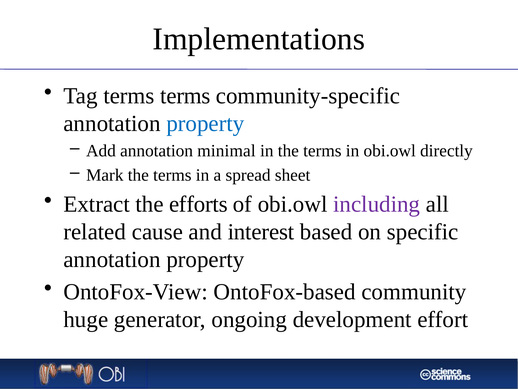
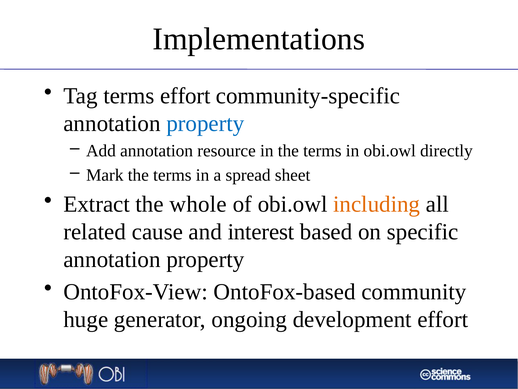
terms terms: terms -> effort
minimal: minimal -> resource
efforts: efforts -> whole
including colour: purple -> orange
